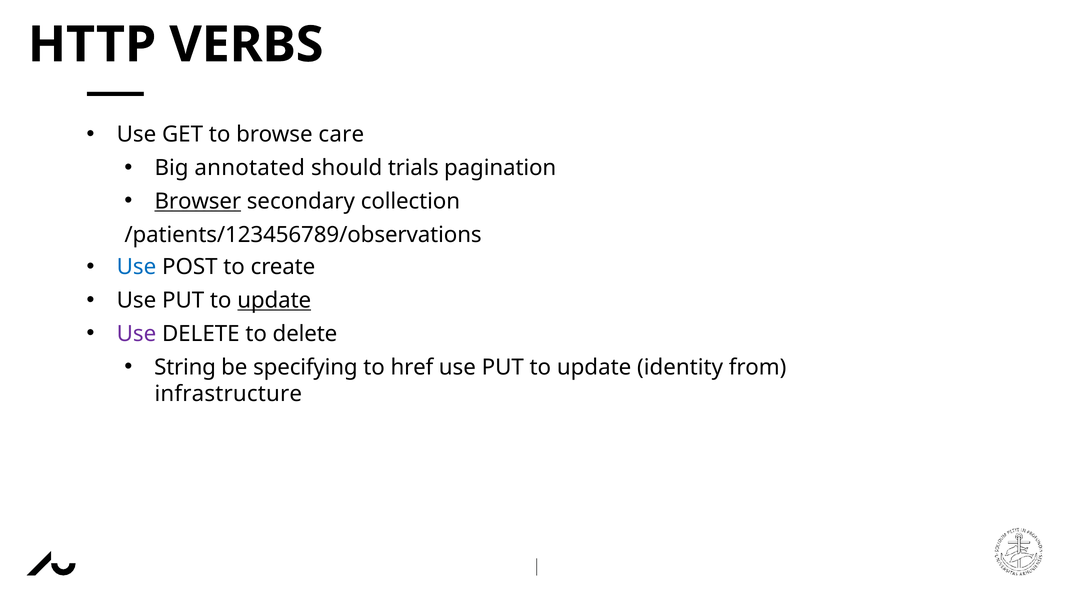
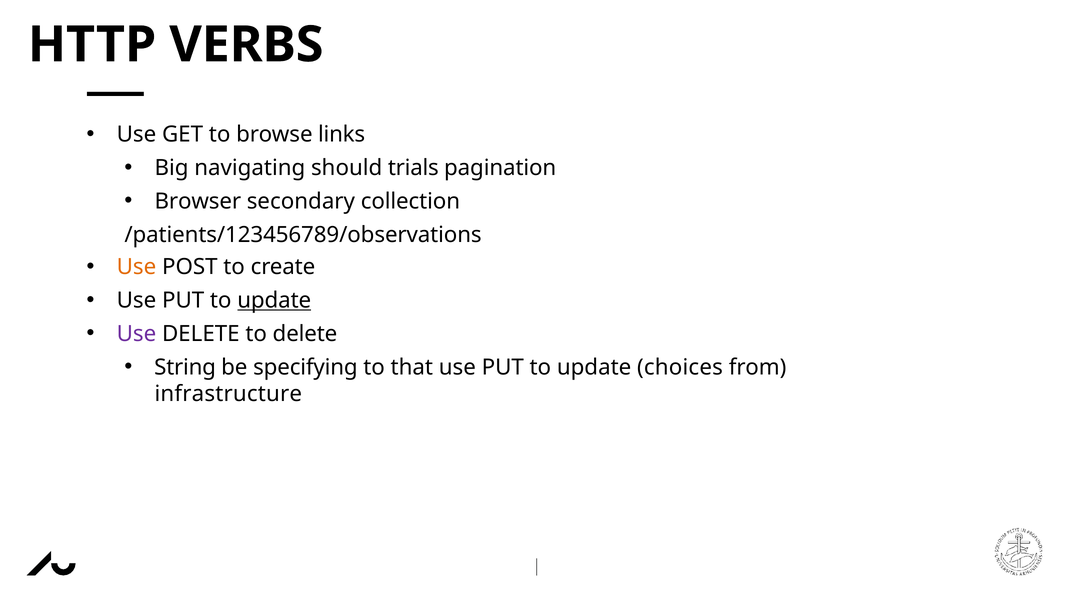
care: care -> links
annotated: annotated -> navigating
Browser underline: present -> none
Use at (136, 267) colour: blue -> orange
href: href -> that
identity: identity -> choices
